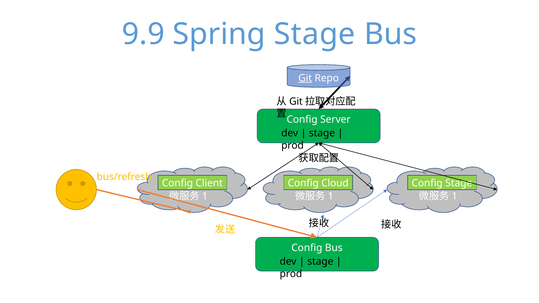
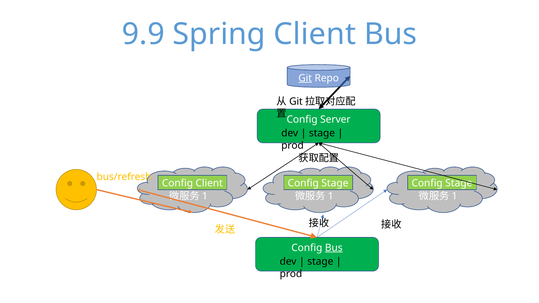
Spring Stage: Stage -> Client
Cloud at (335, 183): Cloud -> Stage
Bus at (334, 248) underline: none -> present
